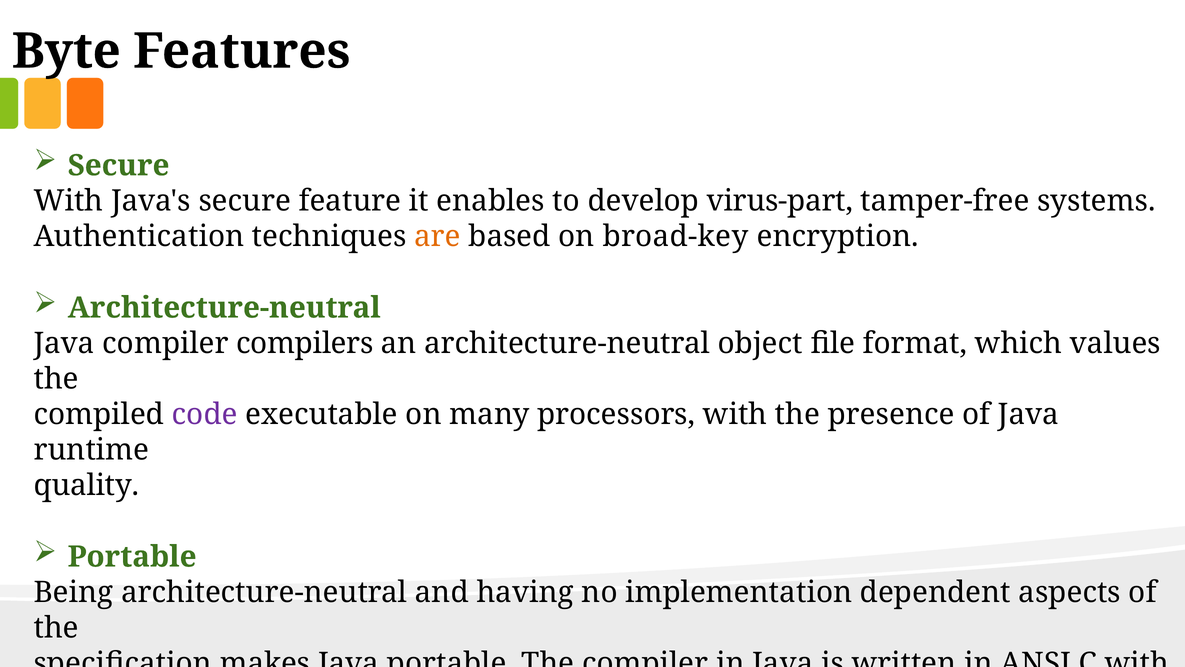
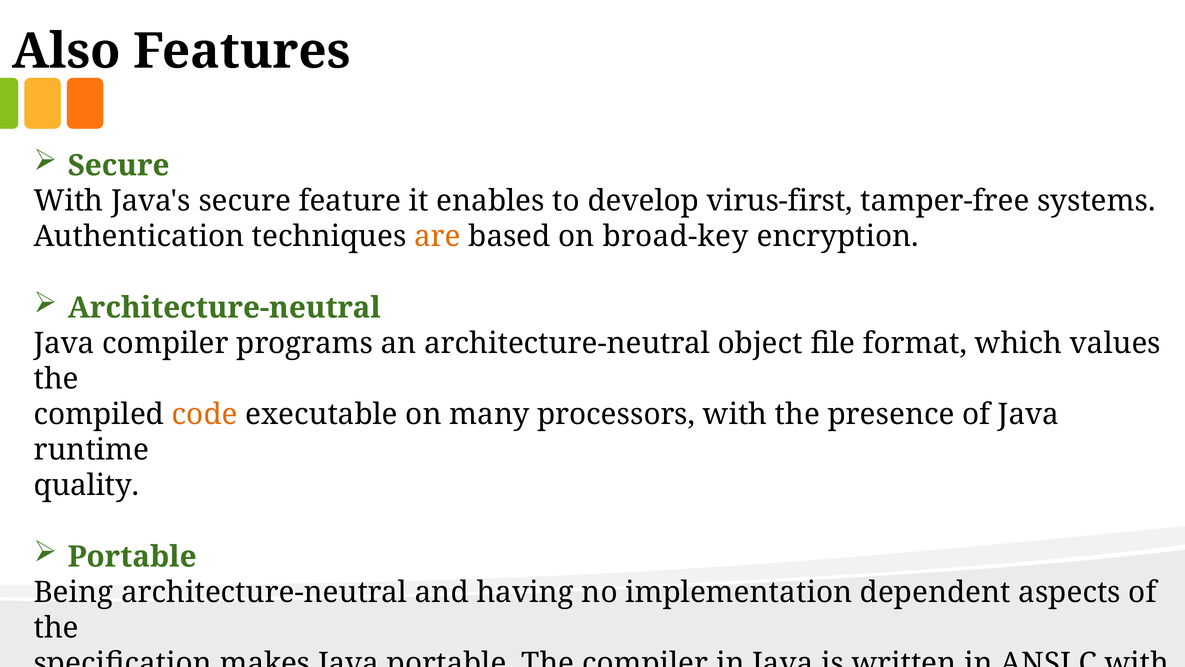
Byte: Byte -> Also
virus-part: virus-part -> virus-first
compilers: compilers -> programs
code colour: purple -> orange
